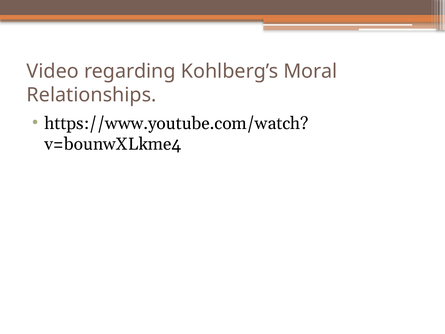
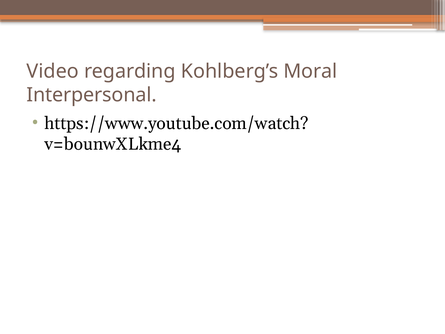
Relationships: Relationships -> Interpersonal
